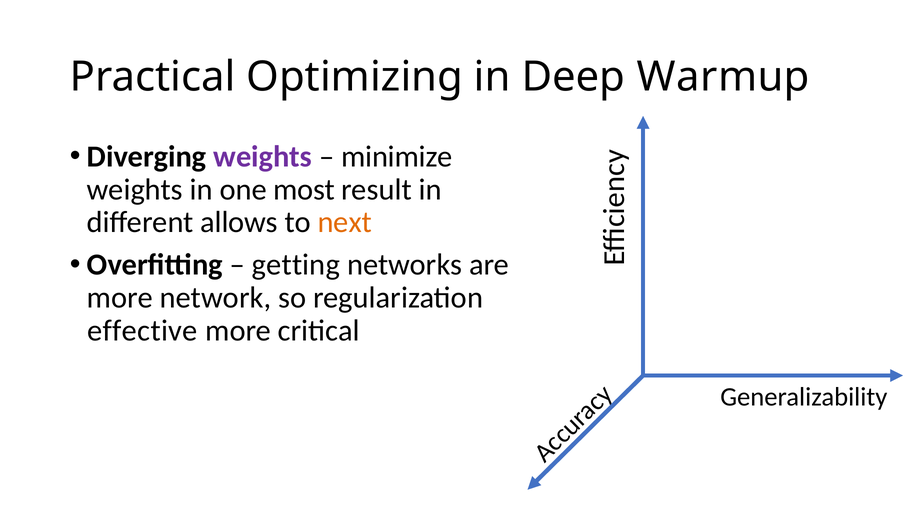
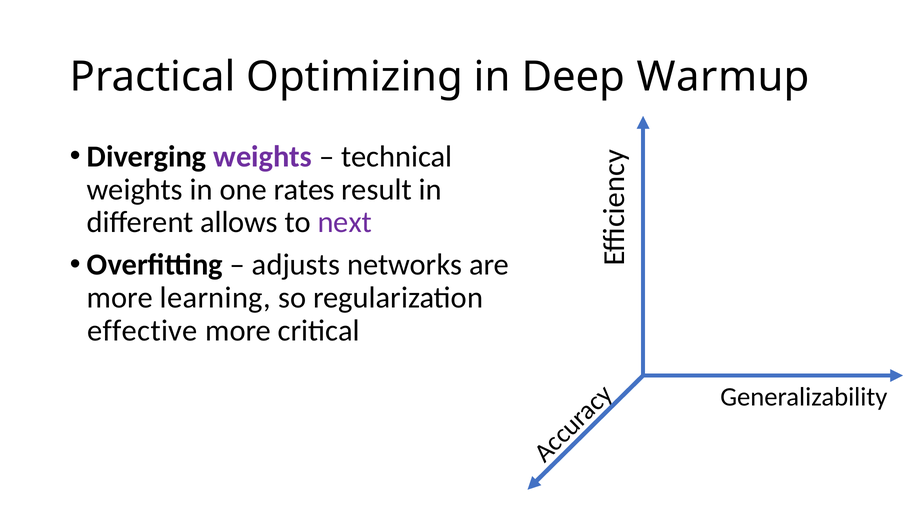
minimize: minimize -> technical
most: most -> rates
next colour: orange -> purple
getting: getting -> adjusts
network: network -> learning
